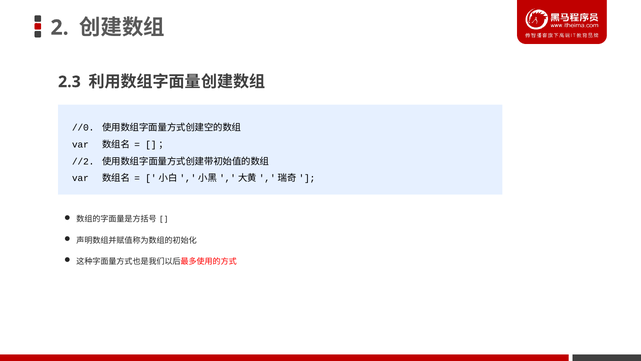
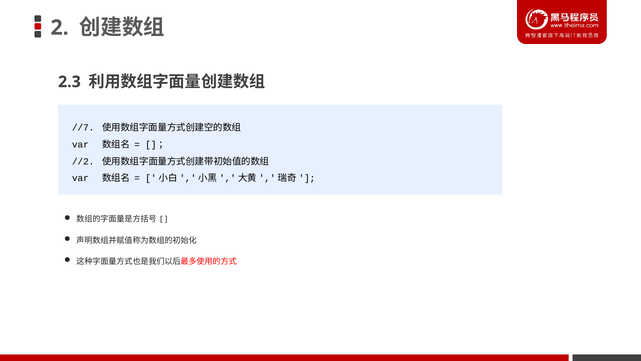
//0: //0 -> //7
